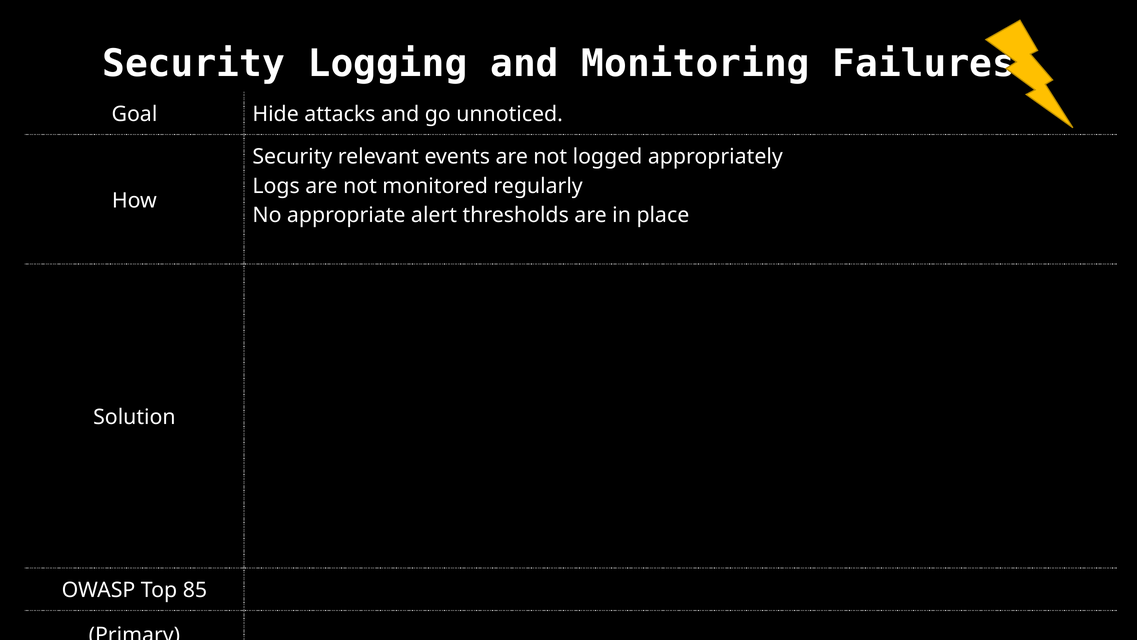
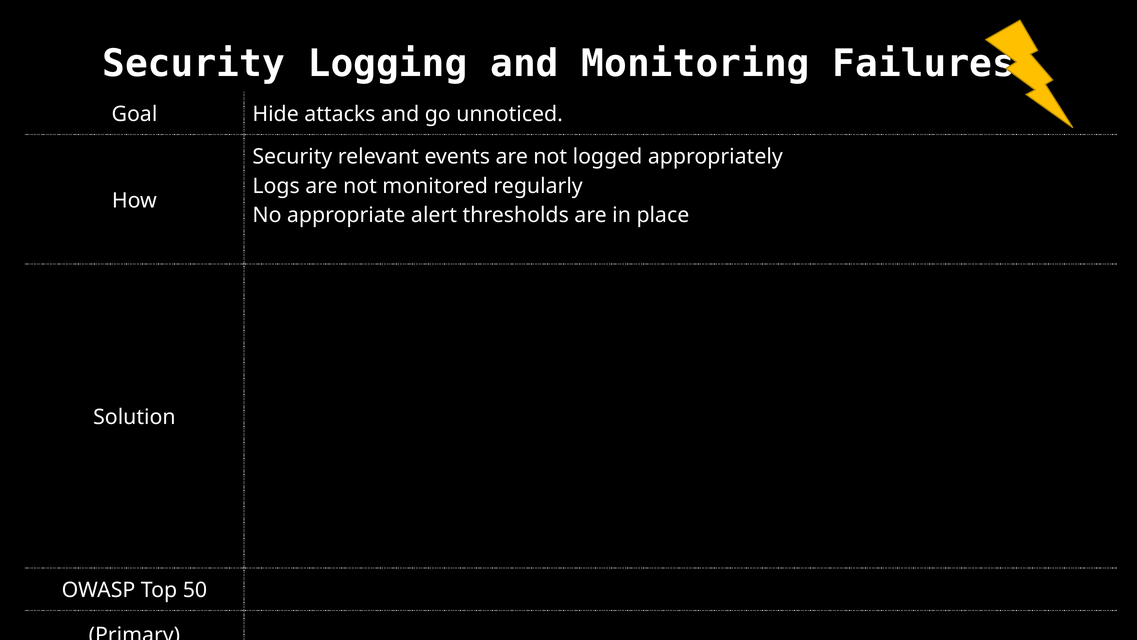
85: 85 -> 50
